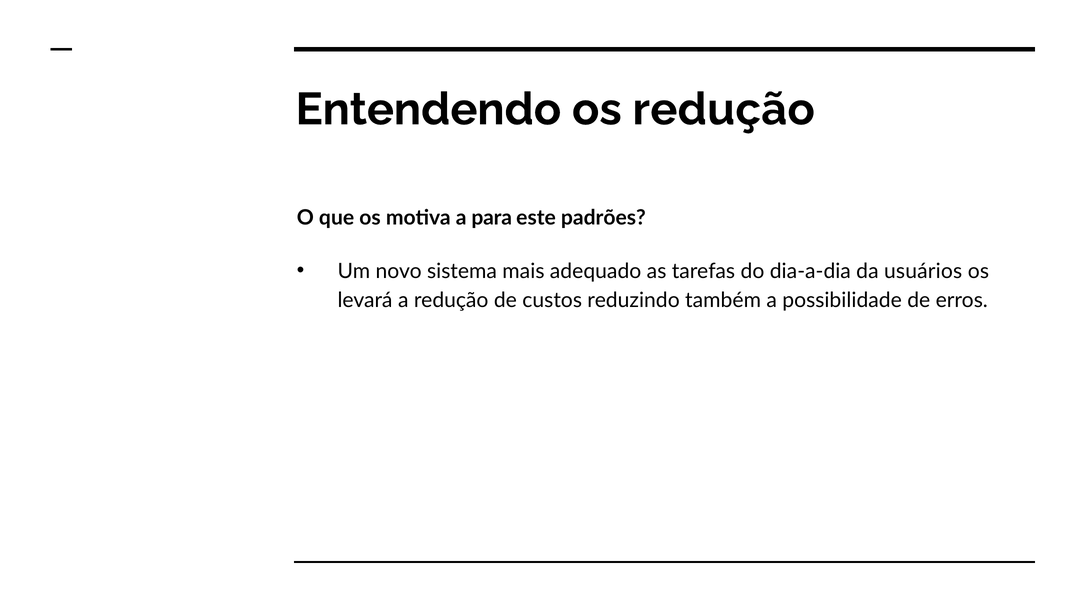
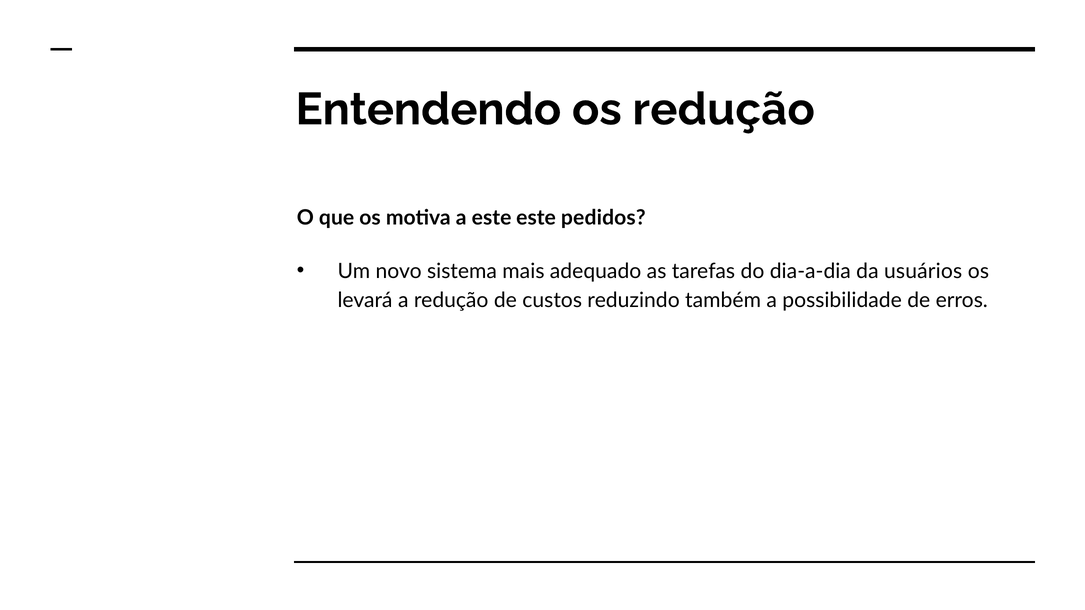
a para: para -> este
padrões: padrões -> pedidos
